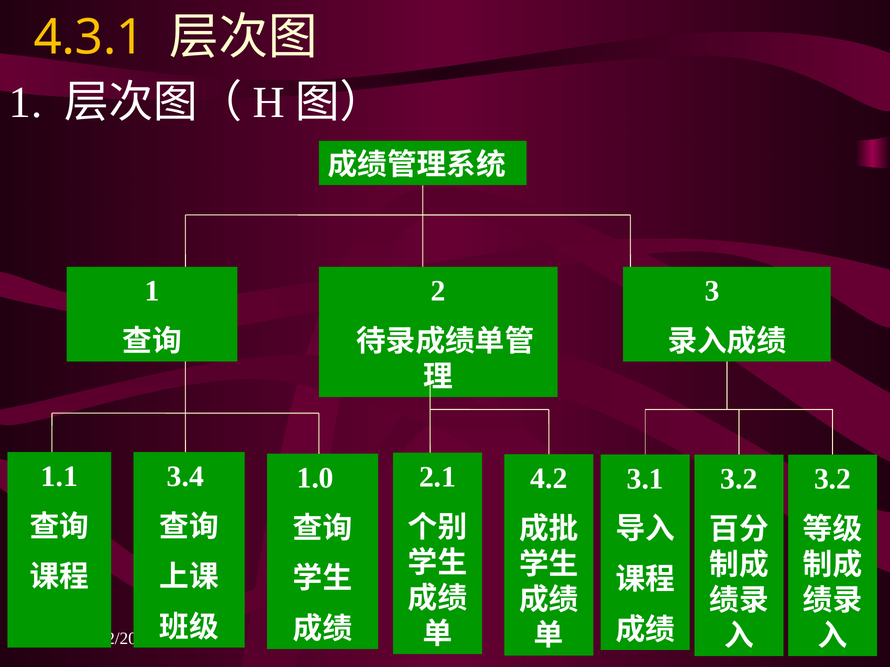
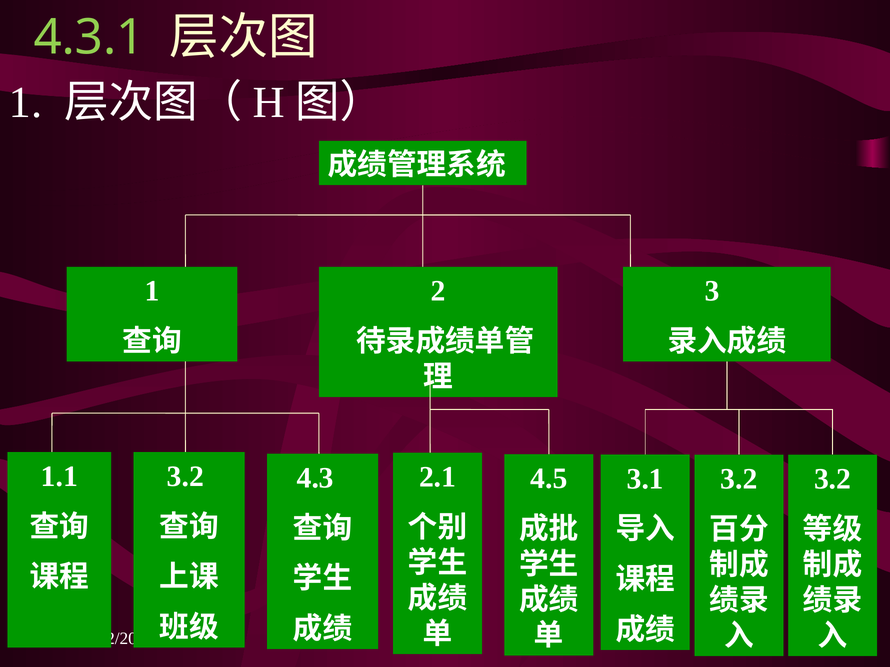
4.3.1 colour: yellow -> light green
3.4 at (185, 477): 3.4 -> 3.2
1.0: 1.0 -> 4.3
4.2: 4.2 -> 4.5
